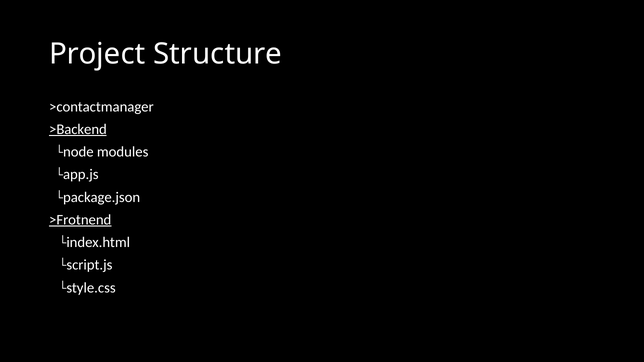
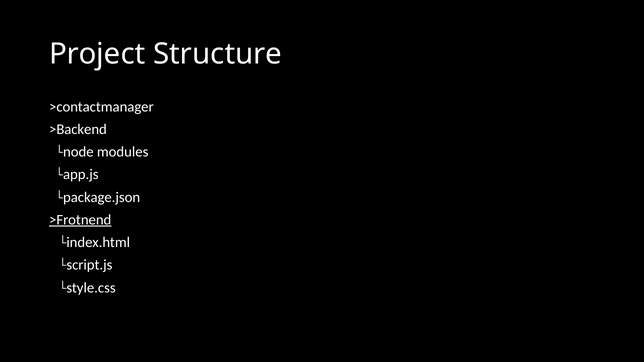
>Backend underline: present -> none
